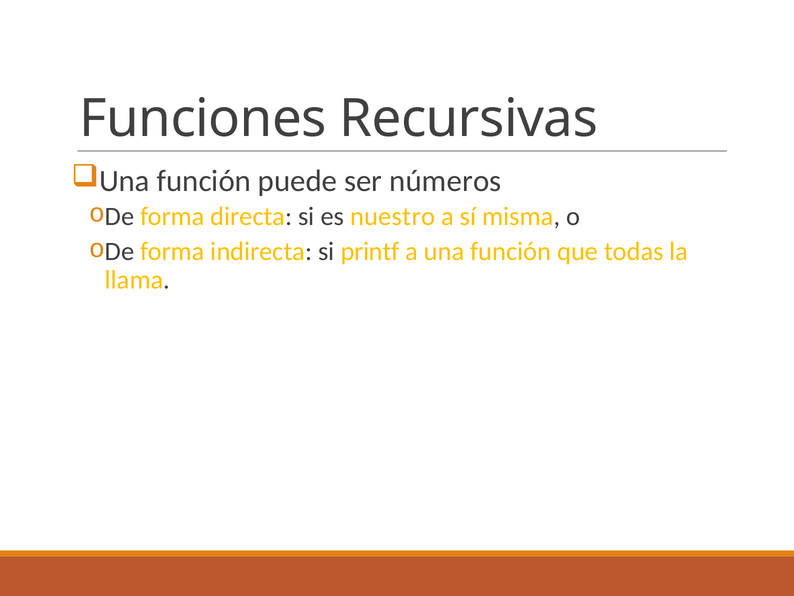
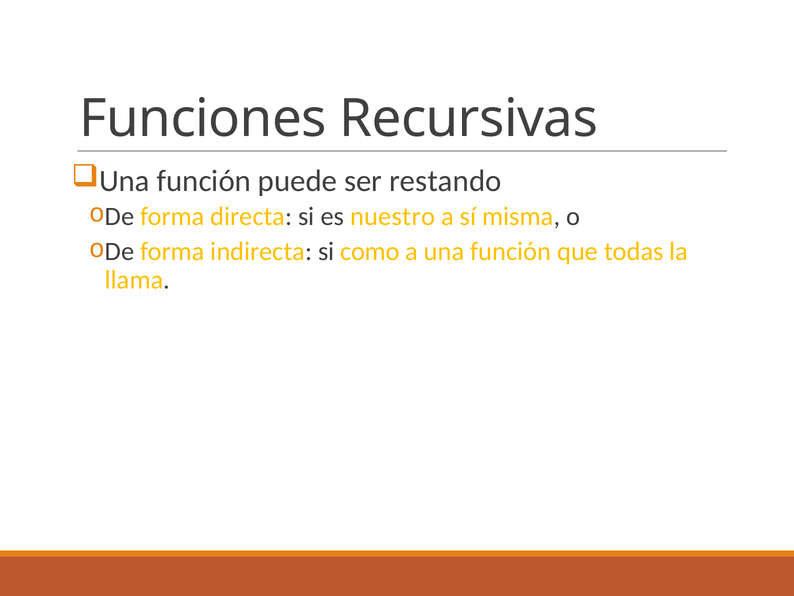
números: números -> restando
printf: printf -> como
